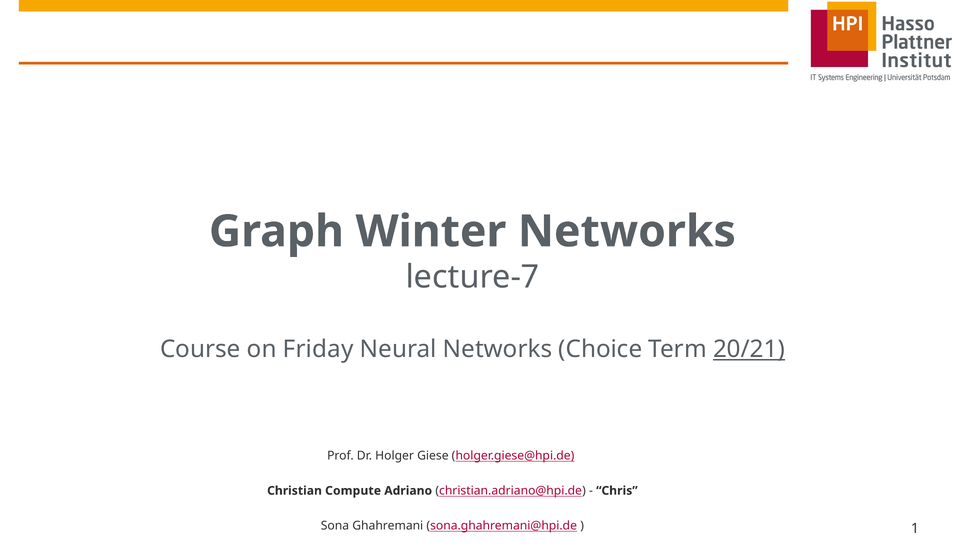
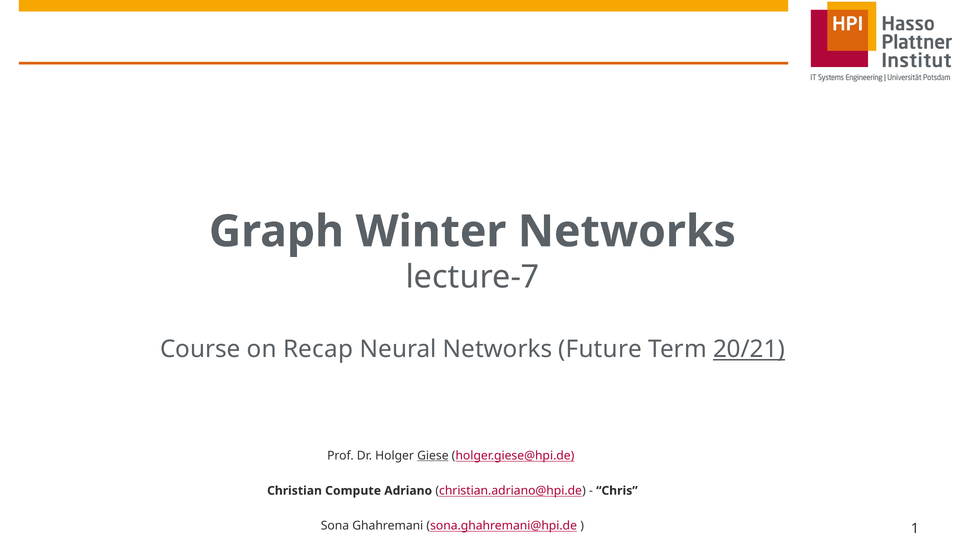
Friday: Friday -> Recap
Choice: Choice -> Future
Giese underline: none -> present
